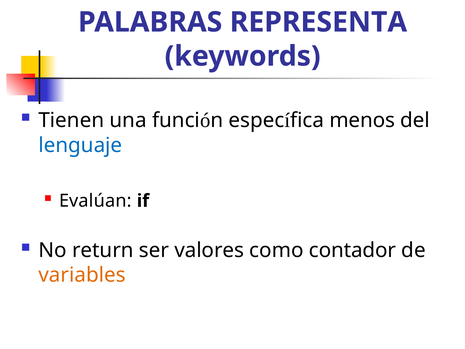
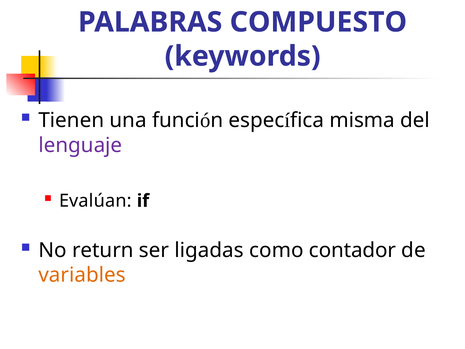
REPRESENTA: REPRESENTA -> COMPUESTO
menos: menos -> misma
lenguaje colour: blue -> purple
valores: valores -> ligadas
